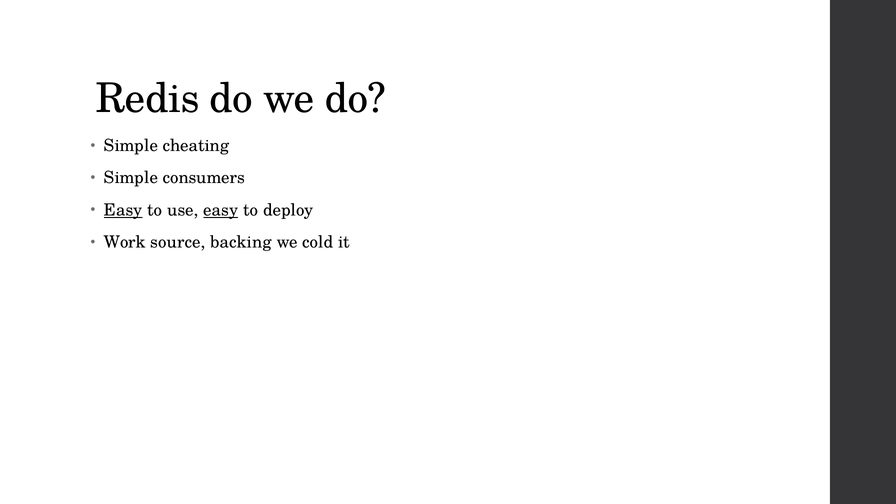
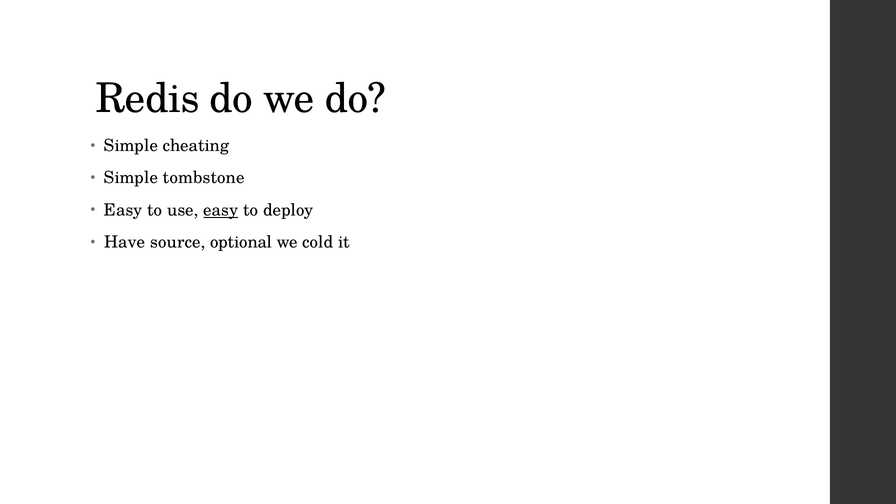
consumers: consumers -> tombstone
Easy at (123, 210) underline: present -> none
Work: Work -> Have
backing: backing -> optional
